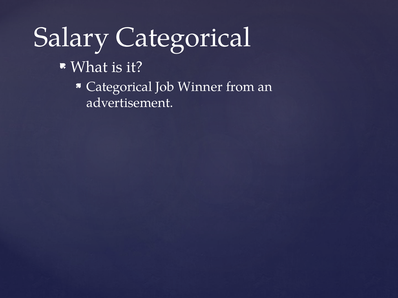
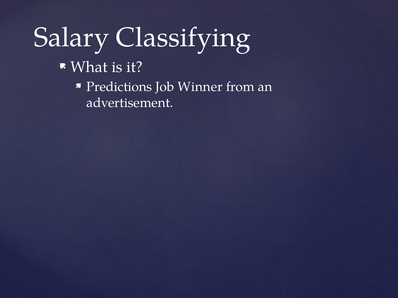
Salary Categorical: Categorical -> Classifying
Categorical at (119, 87): Categorical -> Predictions
